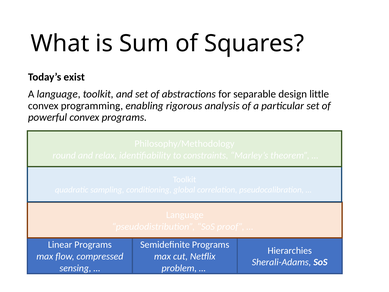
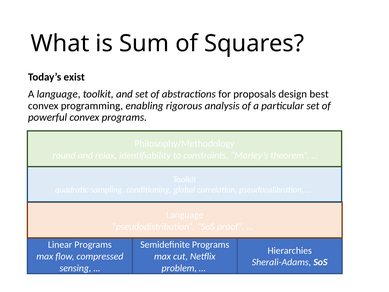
separable: separable -> proposals
little: little -> best
